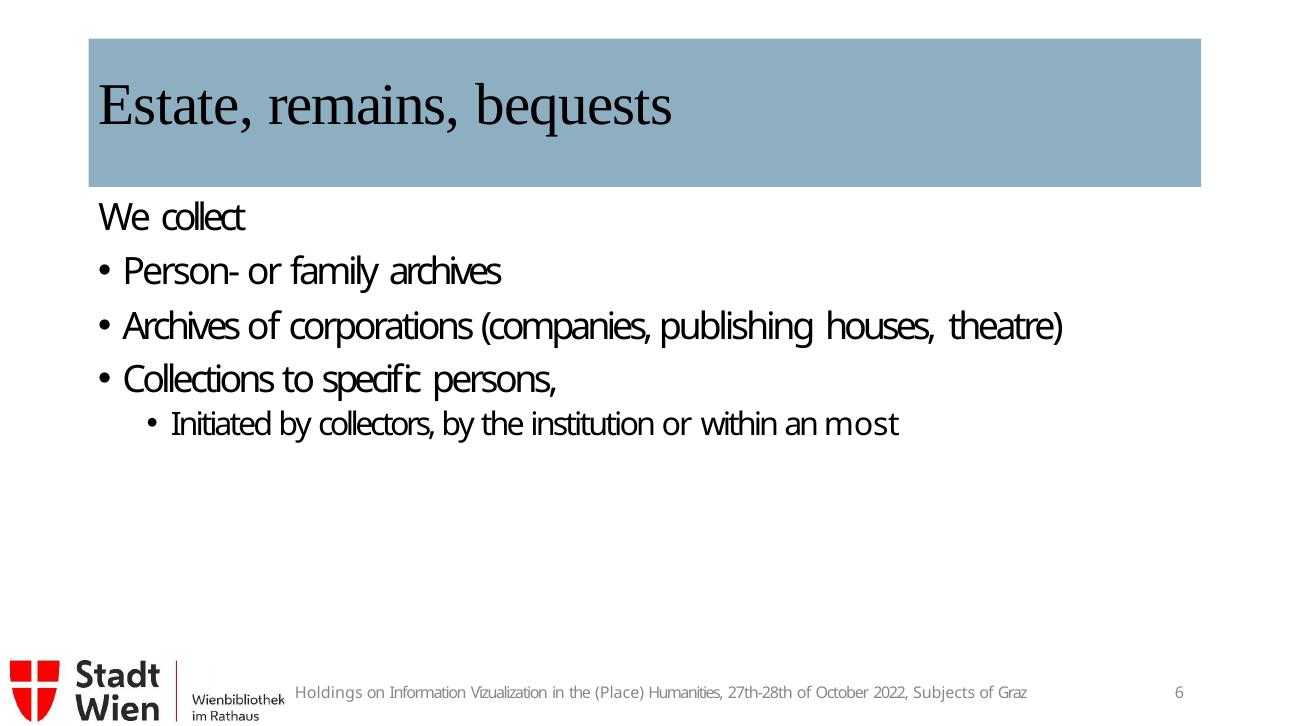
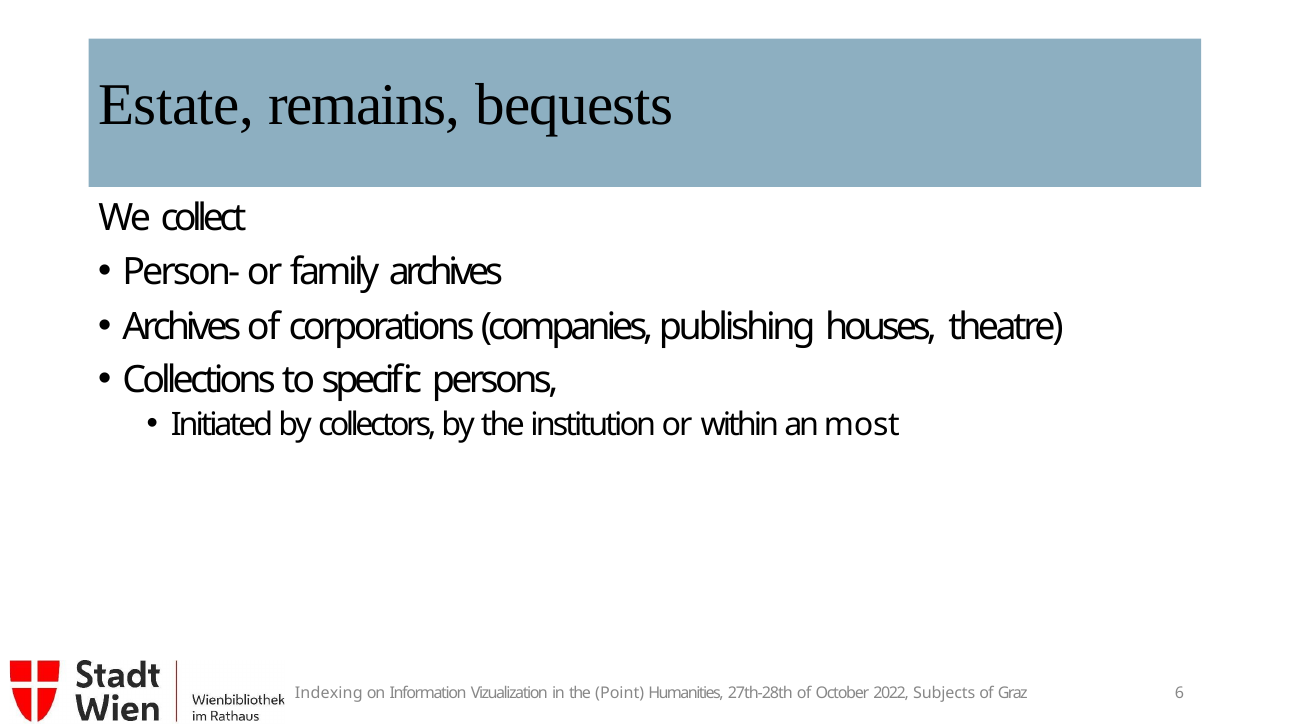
Holdings: Holdings -> Indexing
Place: Place -> Point
